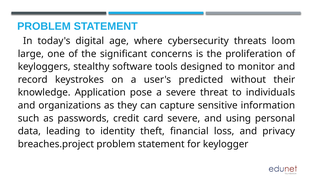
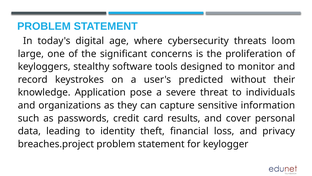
card severe: severe -> results
using: using -> cover
